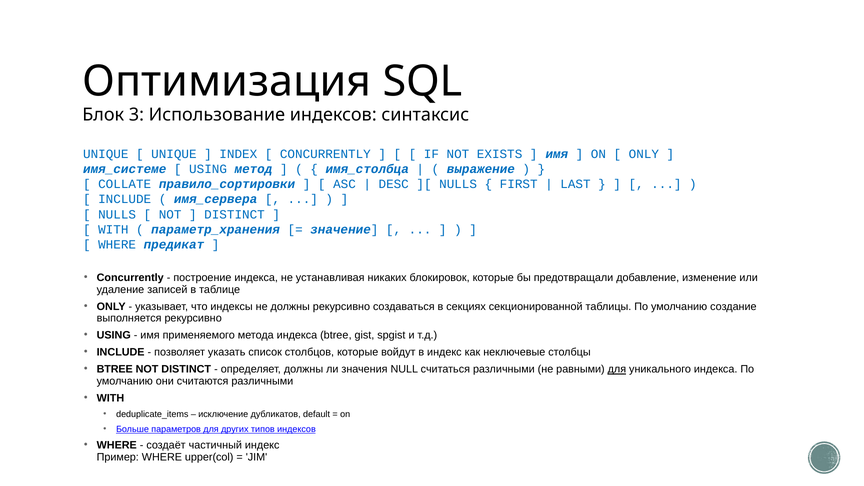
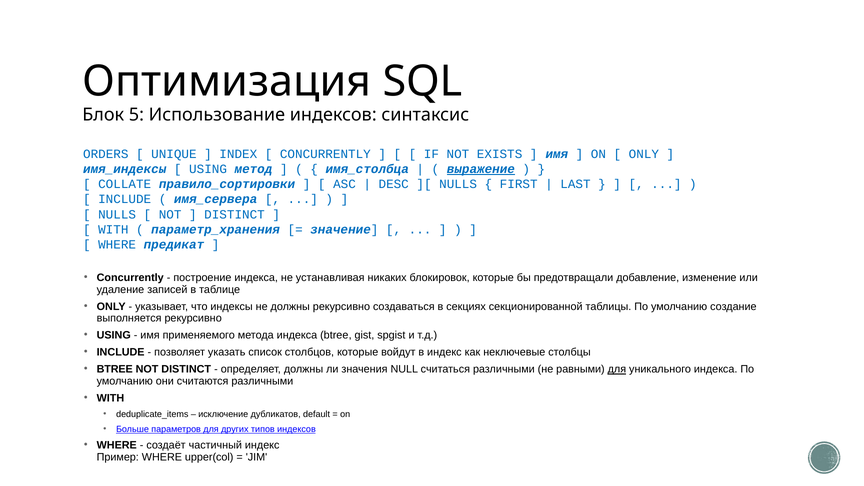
3: 3 -> 5
UNIQUE at (106, 154): UNIQUE -> ORDERS
имя_системе: имя_системе -> имя_индексы
выражение underline: none -> present
